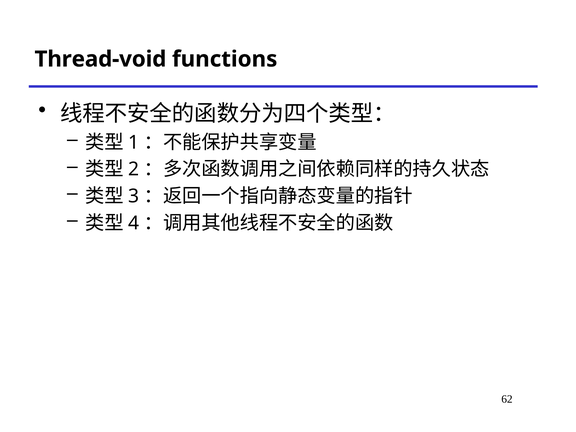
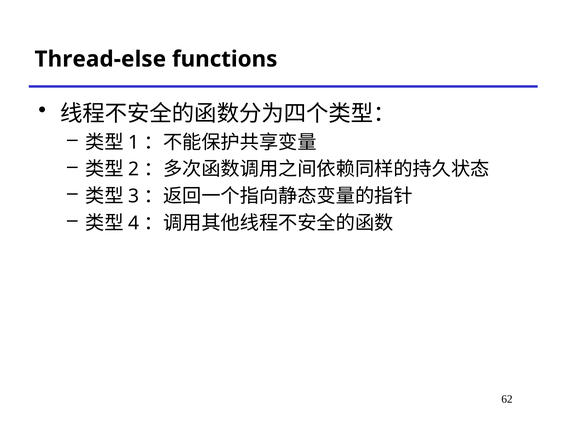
Thread-void: Thread-void -> Thread-else
